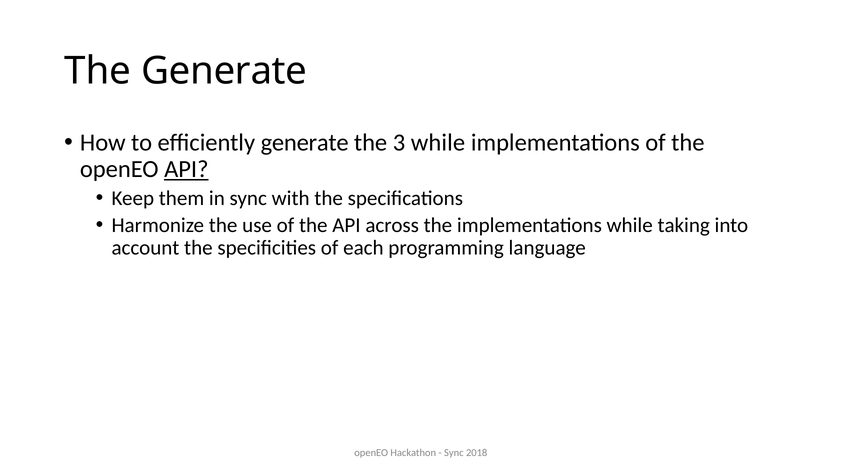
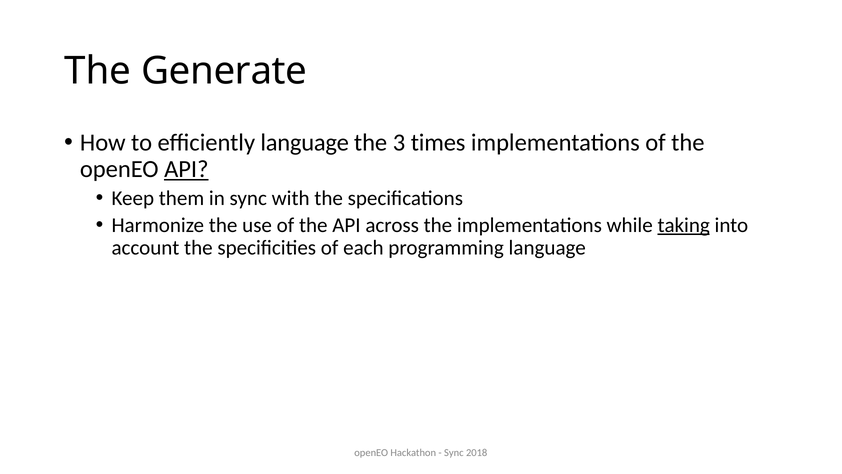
efficiently generate: generate -> language
3 while: while -> times
taking underline: none -> present
